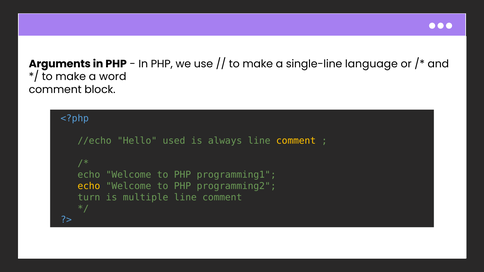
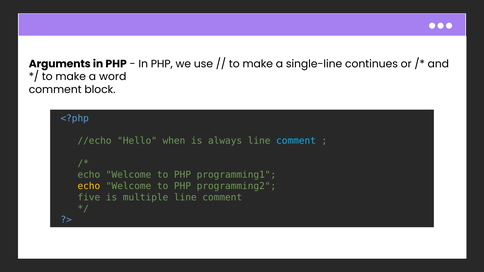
language: language -> continues
used: used -> when
comment at (296, 141) colour: yellow -> light blue
turn: turn -> five
